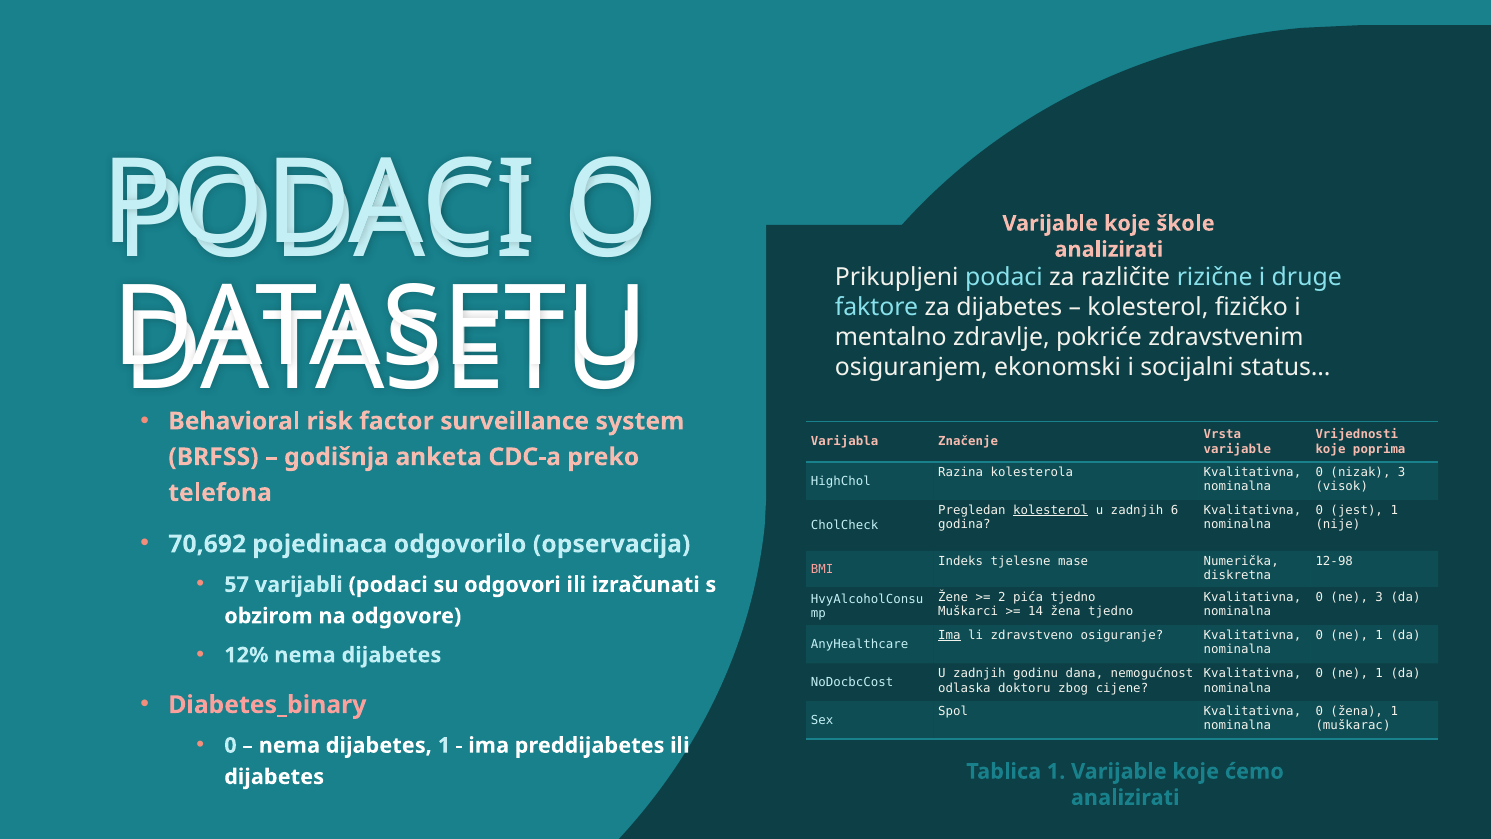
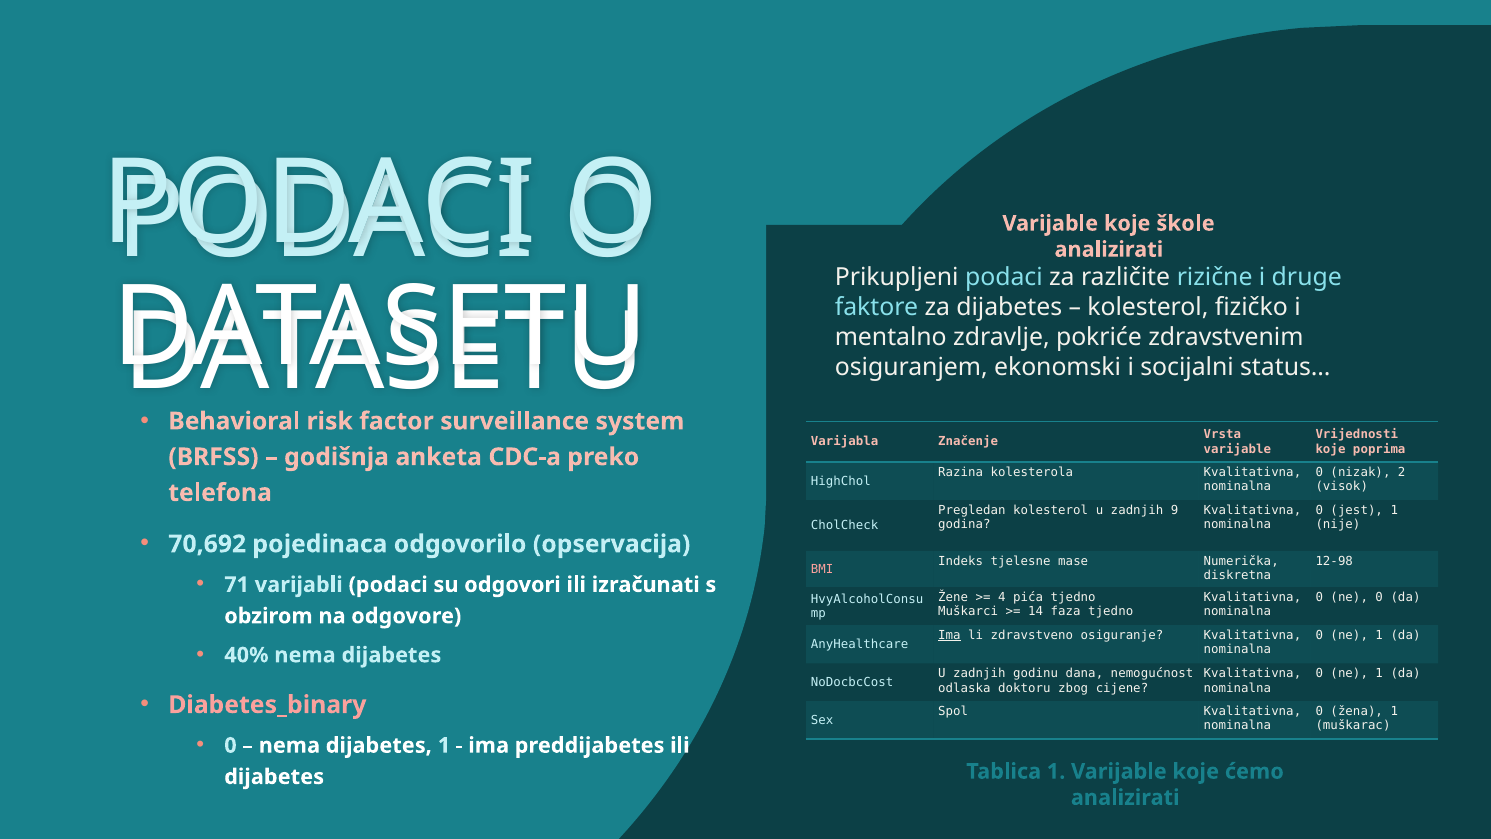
nizak 3: 3 -> 2
kolesterol at (1051, 510) underline: present -> none
6: 6 -> 9
57: 57 -> 71
2: 2 -> 4
ne 3: 3 -> 0
14 žena: žena -> faza
12%: 12% -> 40%
